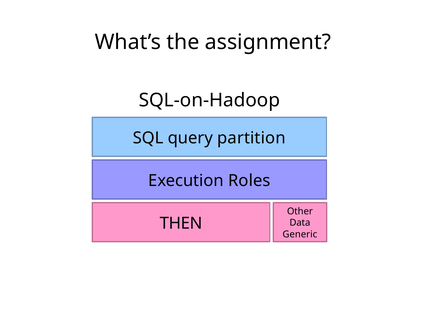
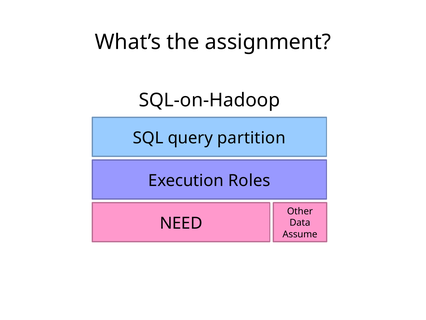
THEN: THEN -> NEED
Generic: Generic -> Assume
